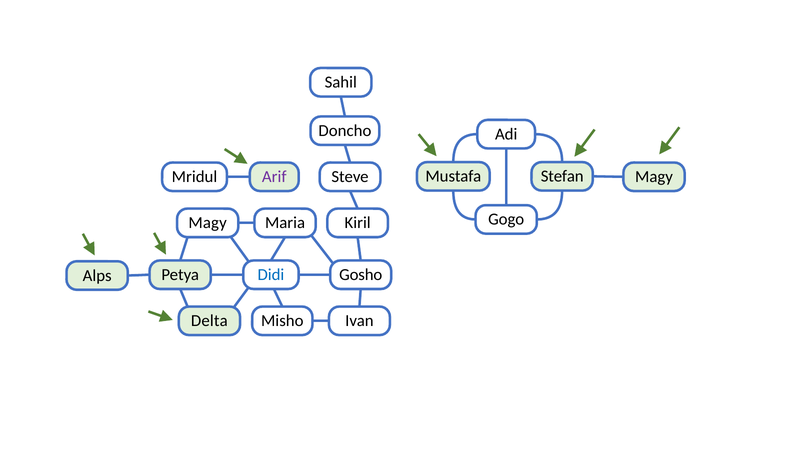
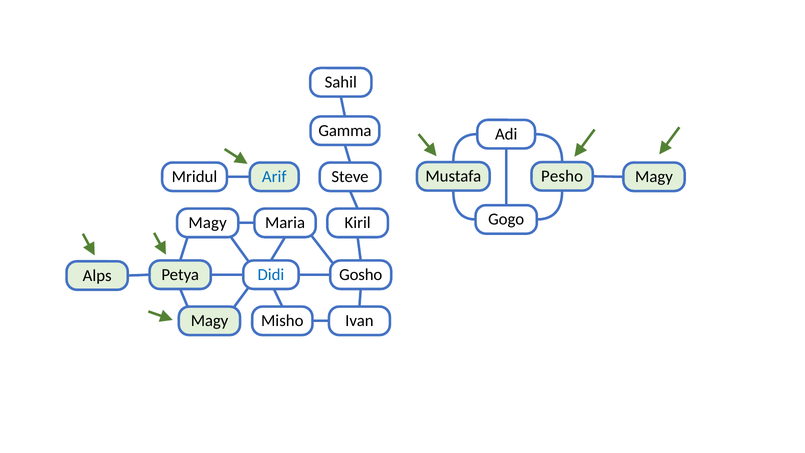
Doncho: Doncho -> Gamma
Stefan: Stefan -> Pesho
Arif colour: purple -> blue
Delta at (209, 321): Delta -> Magy
